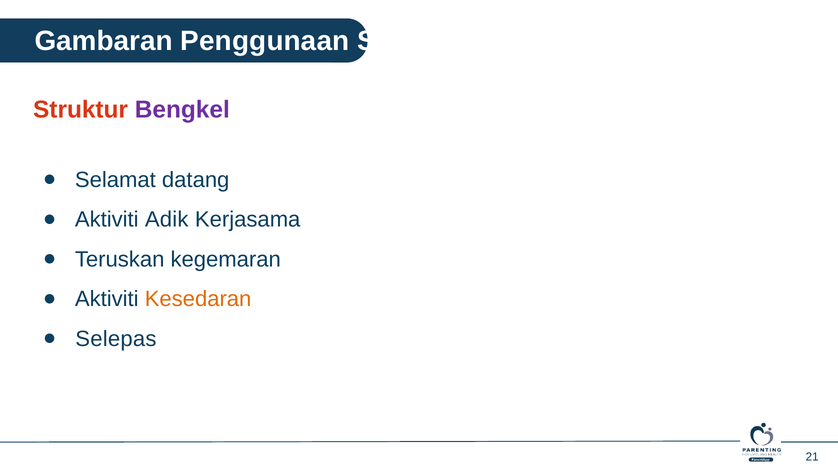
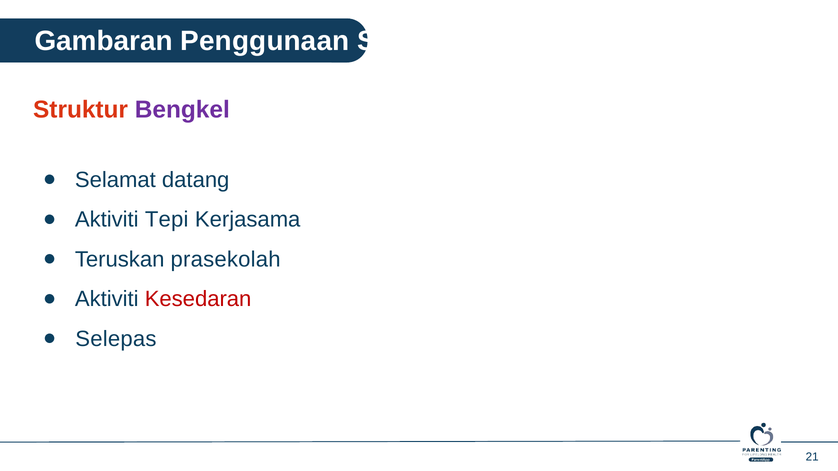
Adik: Adik -> Tepi
kegemaran: kegemaran -> prasekolah
Kesedaran colour: orange -> red
